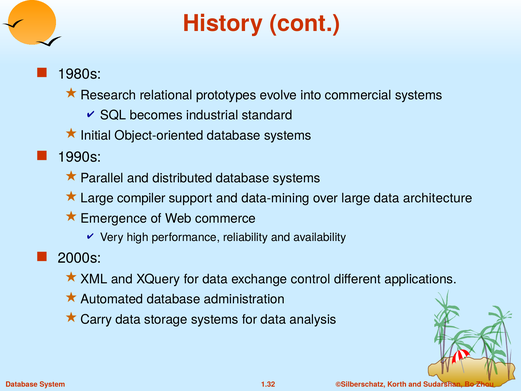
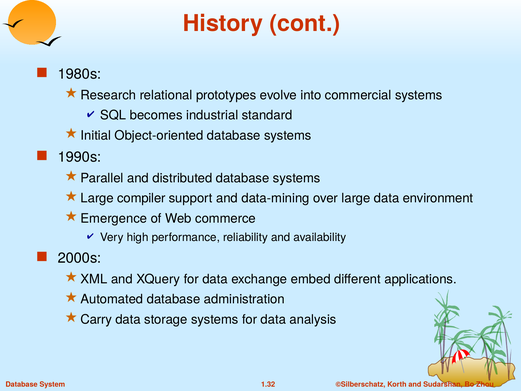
architecture: architecture -> environment
control: control -> embed
